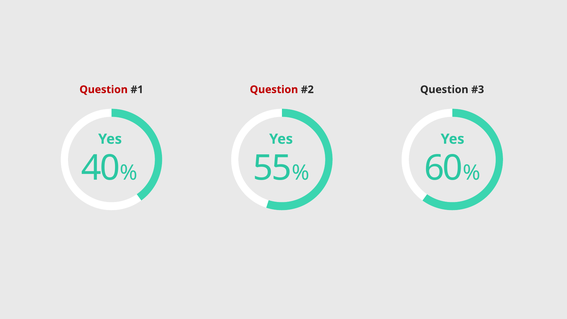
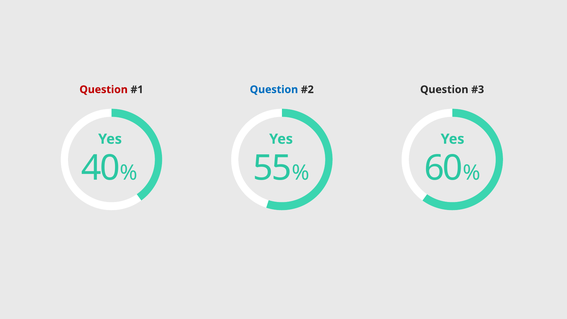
Question at (274, 90) colour: red -> blue
